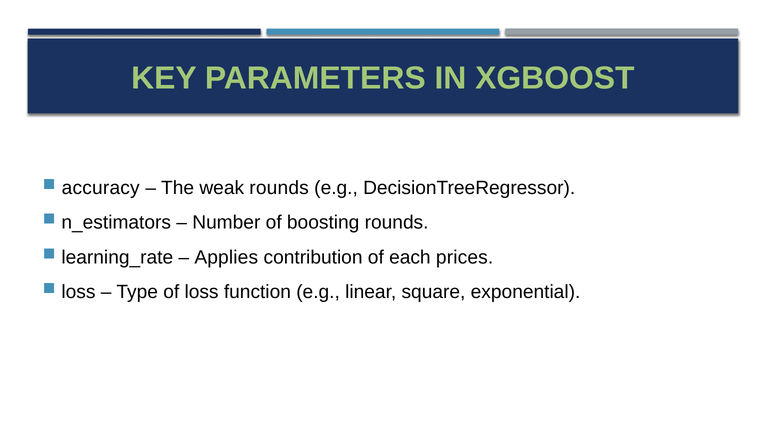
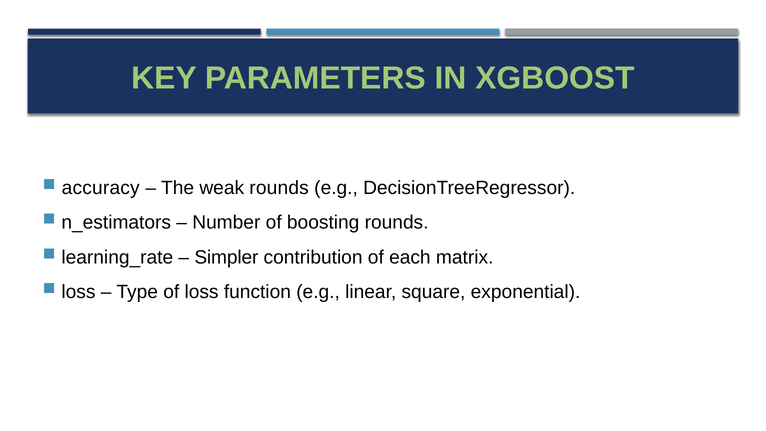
Applies: Applies -> Simpler
prices: prices -> matrix
